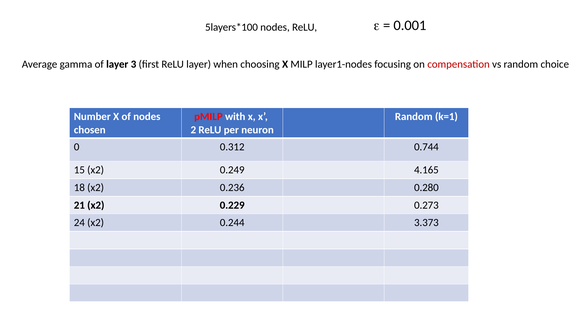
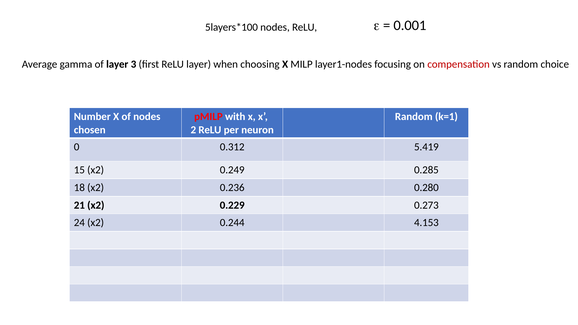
0.744: 0.744 -> 5.419
4.165: 4.165 -> 0.285
3.373: 3.373 -> 4.153
